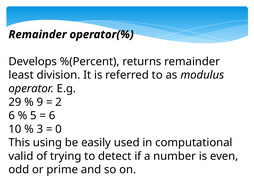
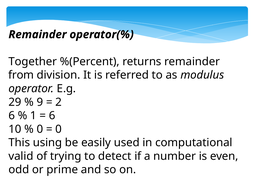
Develops: Develops -> Together
least: least -> from
5: 5 -> 1
3 at (40, 129): 3 -> 0
